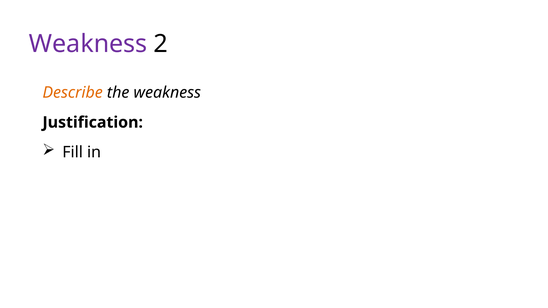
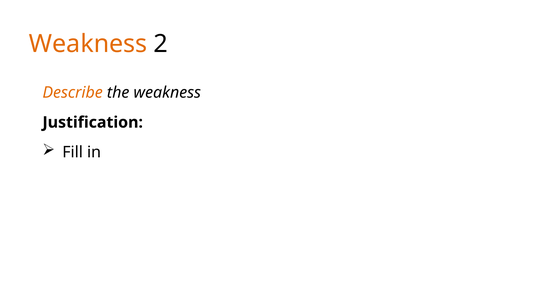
Weakness at (88, 44) colour: purple -> orange
